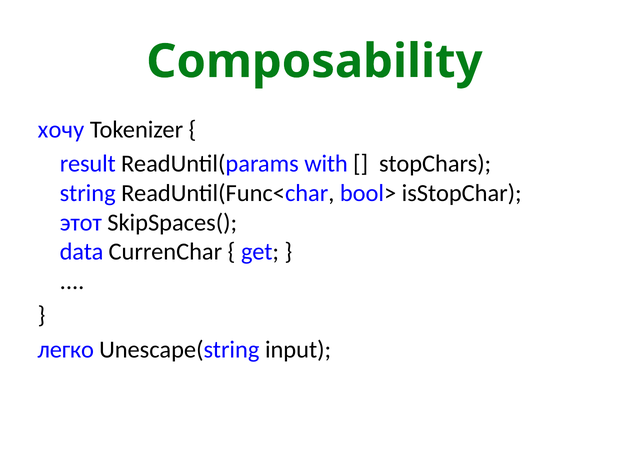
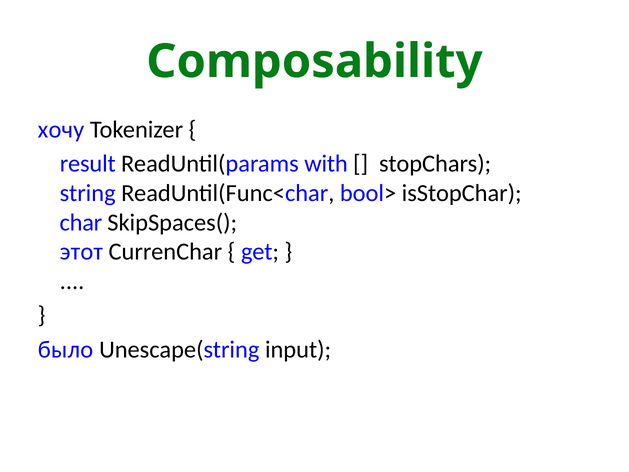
этот: этот -> char
data: data -> этот
легко: легко -> было
